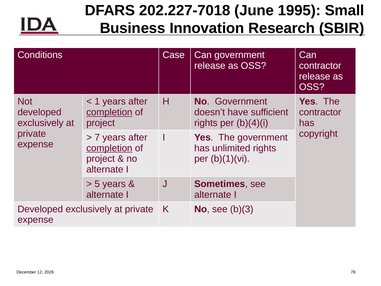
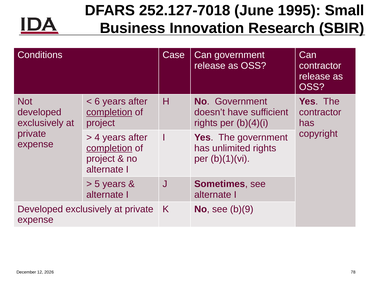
202.227-7018: 202.227-7018 -> 252.127-7018
1: 1 -> 6
7: 7 -> 4
b)(3: b)(3 -> b)(9
